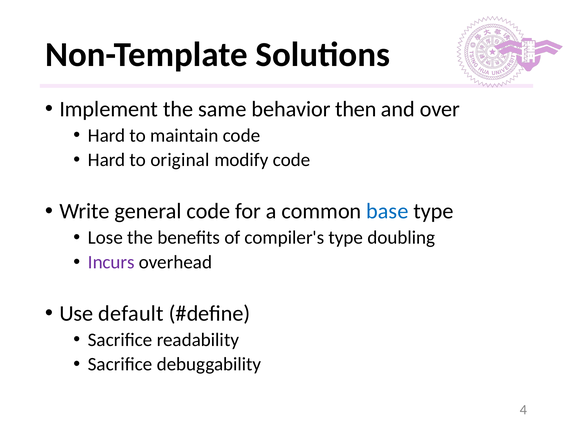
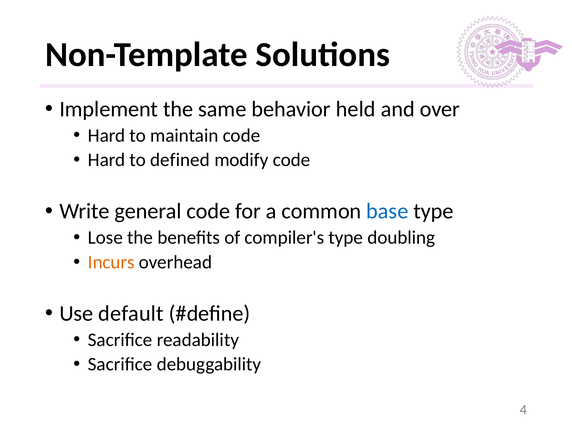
then: then -> held
original: original -> defined
Incurs colour: purple -> orange
